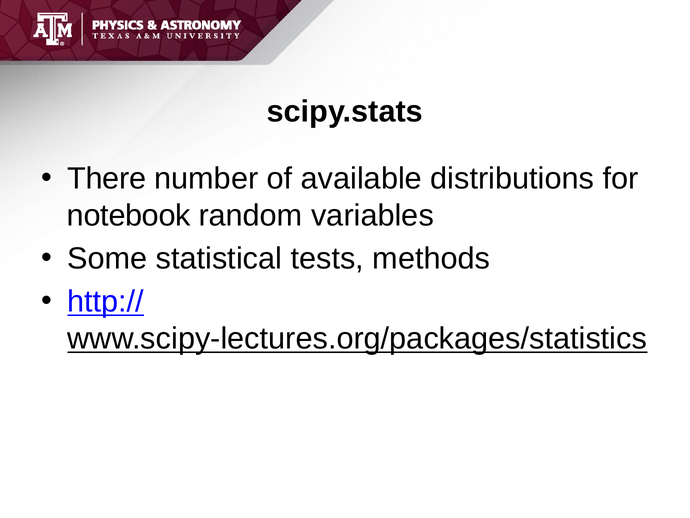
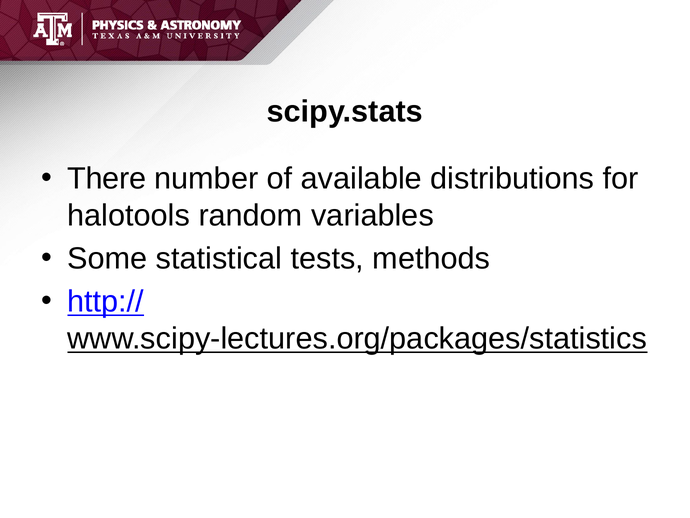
notebook: notebook -> halotools
